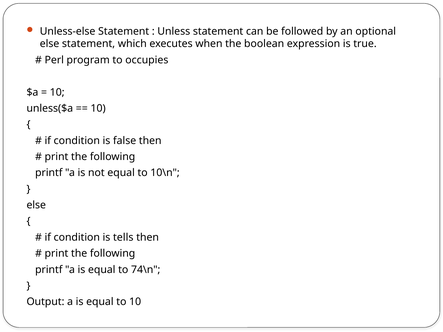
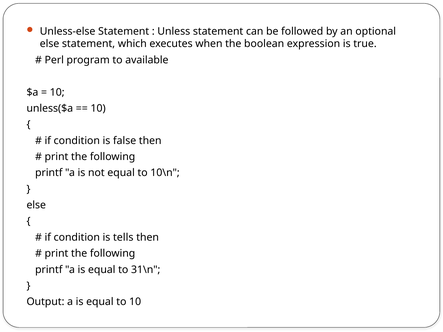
occupies: occupies -> available
74\n: 74\n -> 31\n
